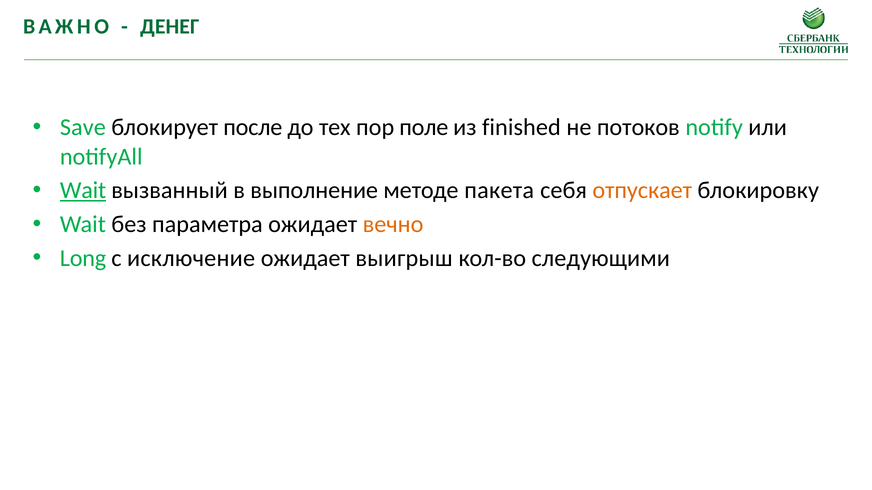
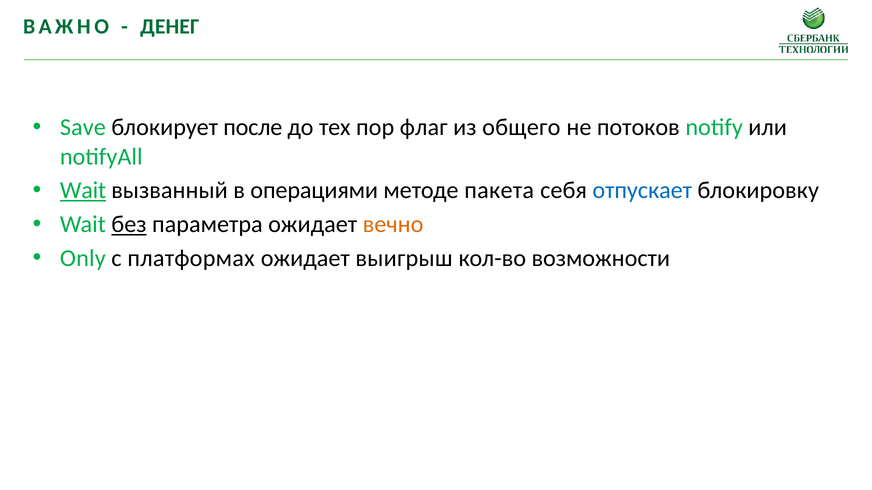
поле: поле -> флаг
finished: finished -> общего
выполнение: выполнение -> операциями
отпускает colour: orange -> blue
без underline: none -> present
Long: Long -> Only
исключение: исключение -> платформах
следующими: следующими -> возможности
